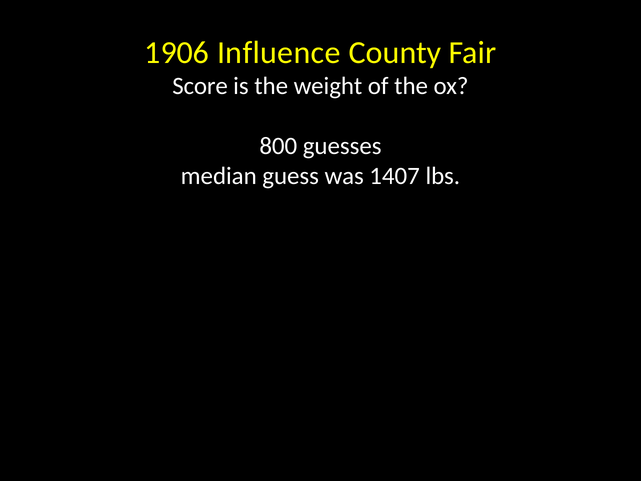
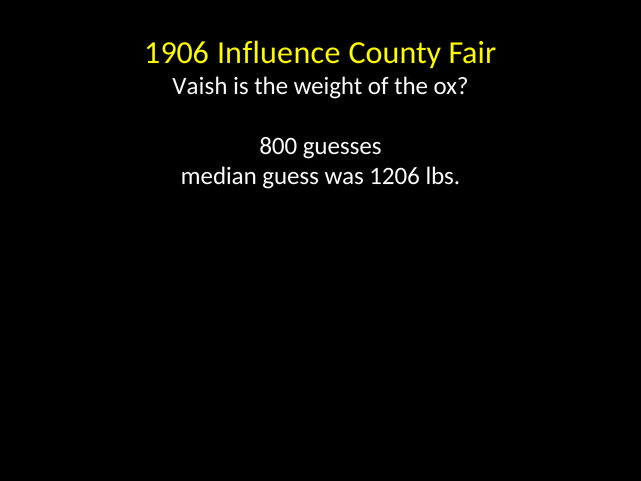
Score: Score -> Vaish
1407: 1407 -> 1206
